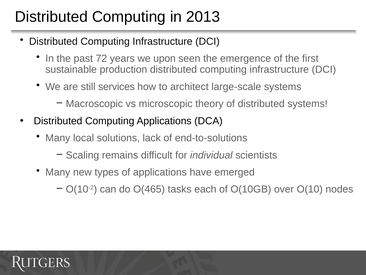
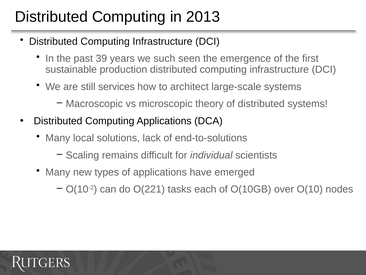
72: 72 -> 39
upon: upon -> such
O(465: O(465 -> O(221
